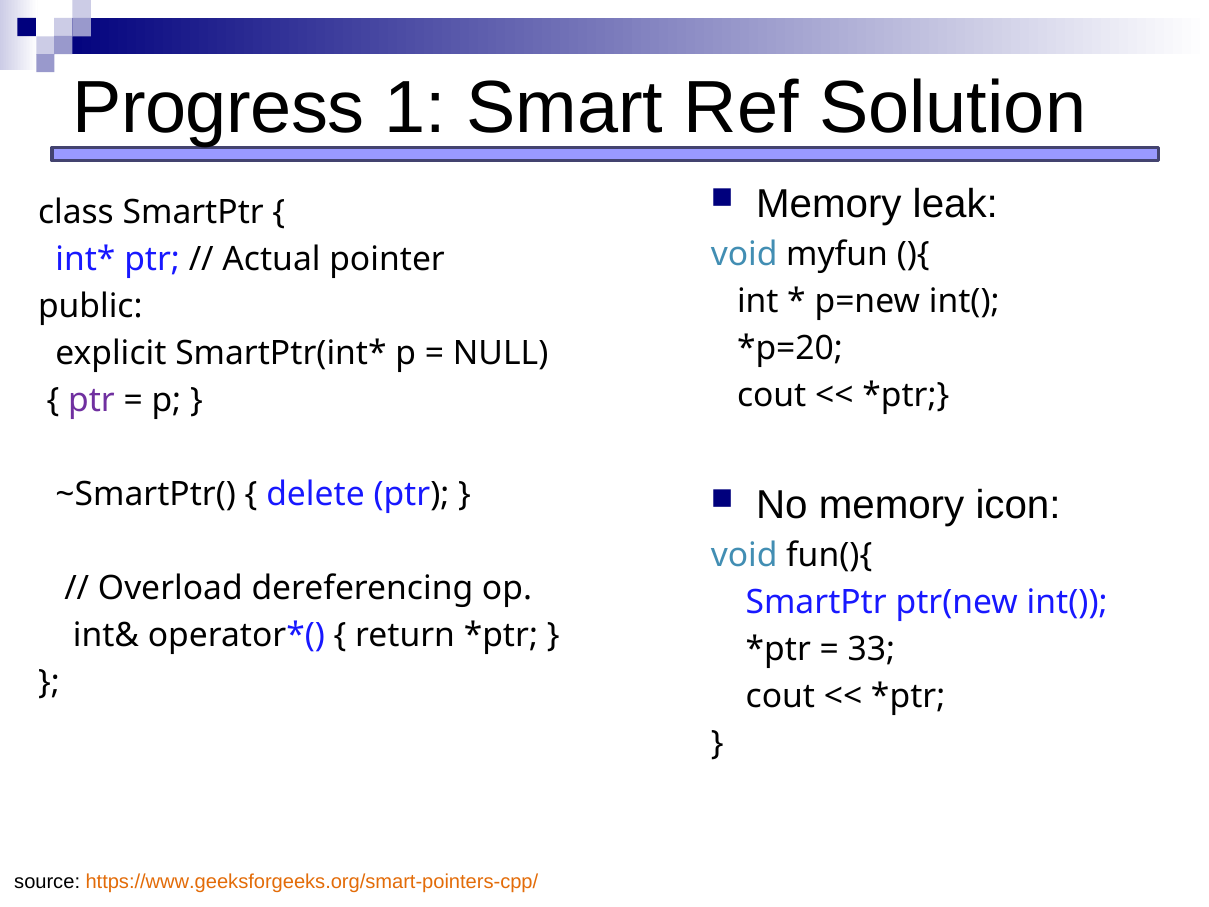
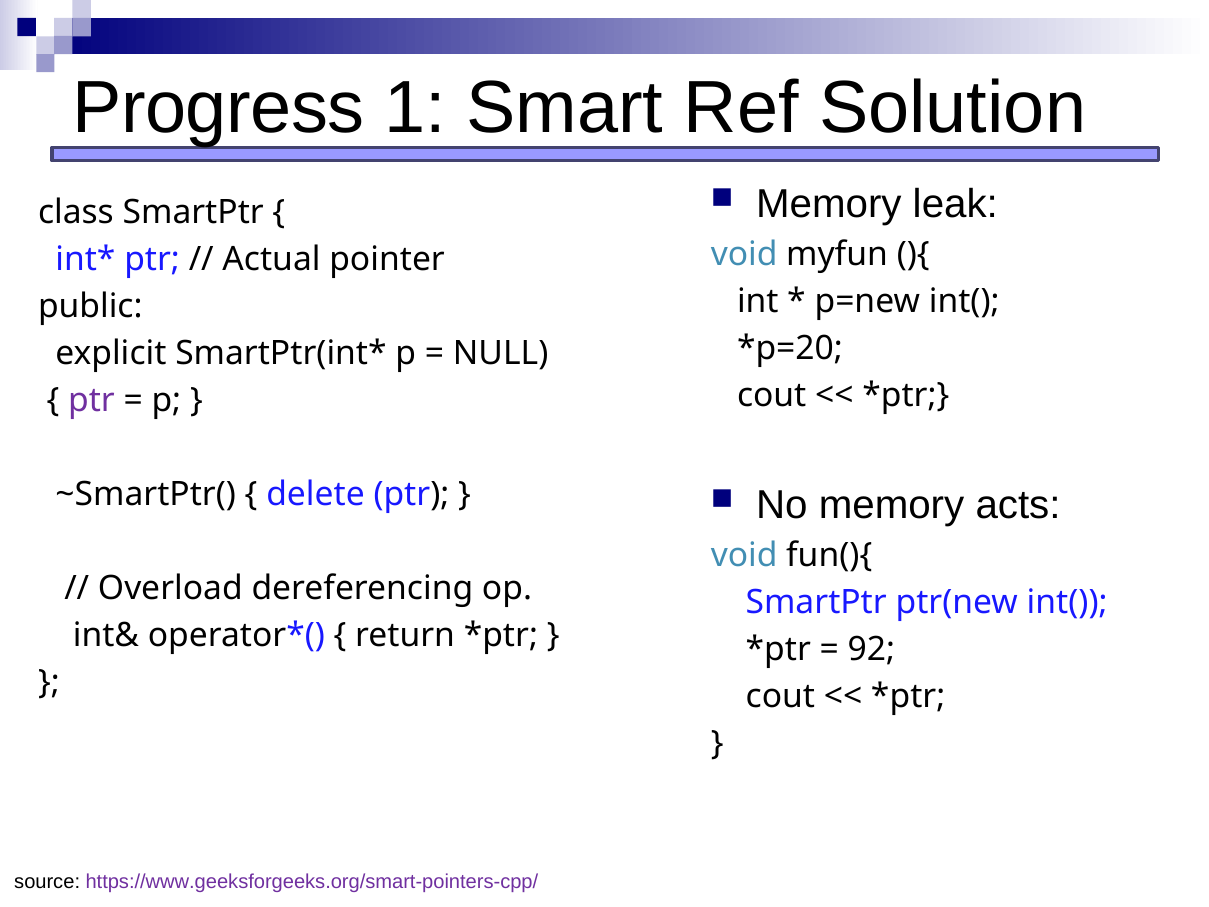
icon: icon -> acts
33: 33 -> 92
https://www.geeksforgeeks.org/smart-pointers-cpp/ colour: orange -> purple
